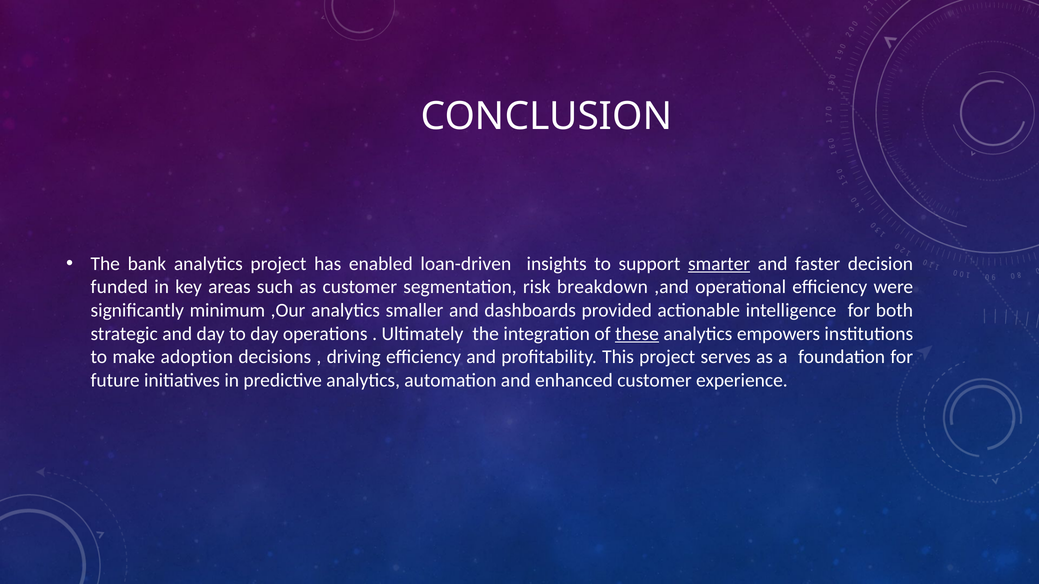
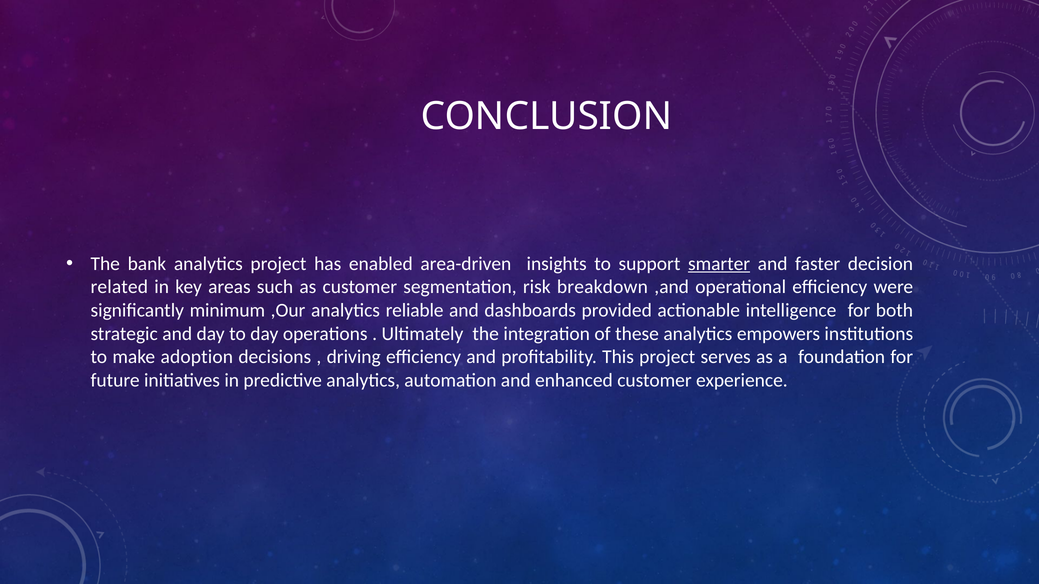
loan-driven: loan-driven -> area-driven
funded: funded -> related
smaller: smaller -> reliable
these underline: present -> none
